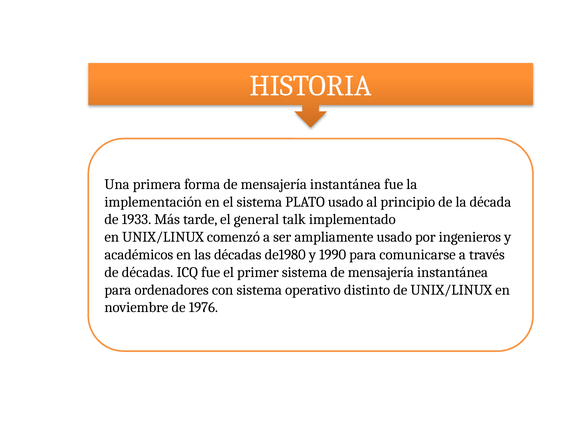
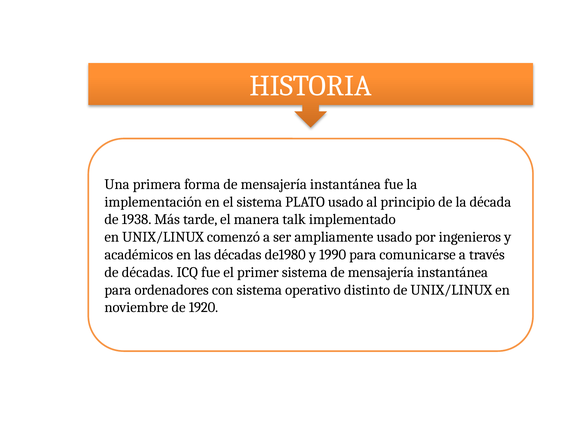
1933: 1933 -> 1938
general: general -> manera
1976: 1976 -> 1920
